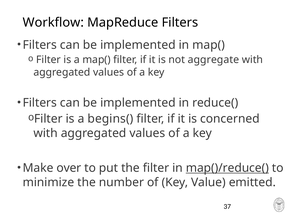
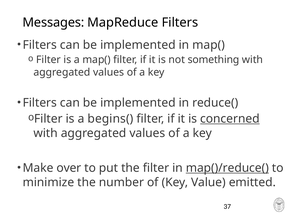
Workflow: Workflow -> Messages
aggregate: aggregate -> something
concerned underline: none -> present
